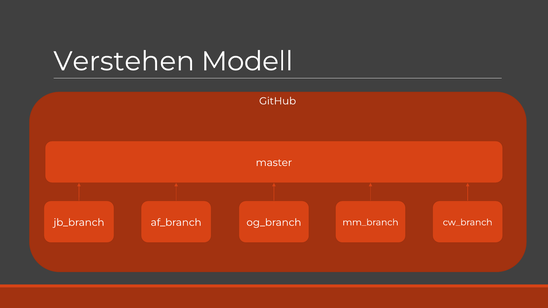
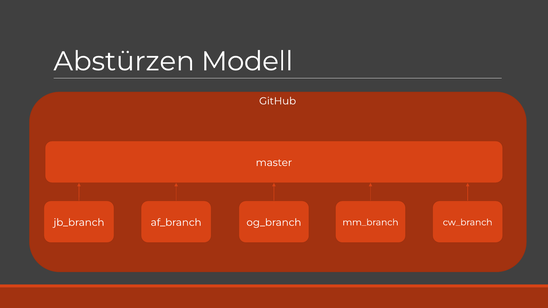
Verstehen: Verstehen -> Abstürzen
